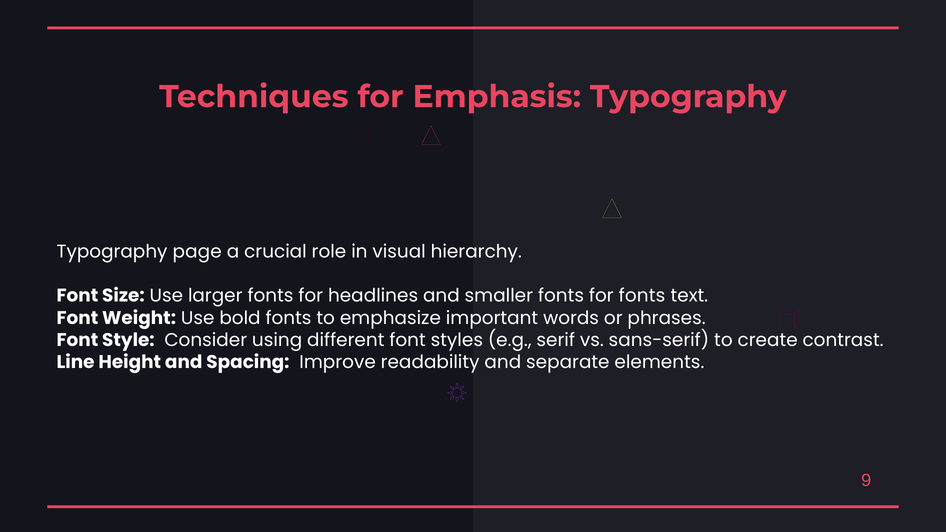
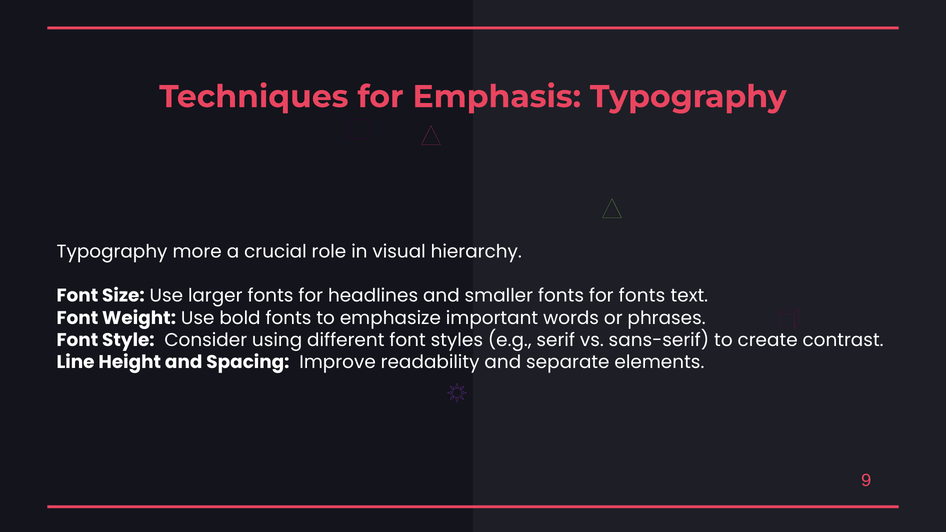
page: page -> more
